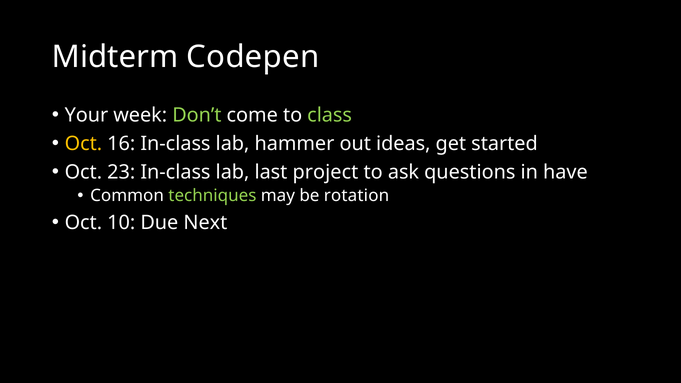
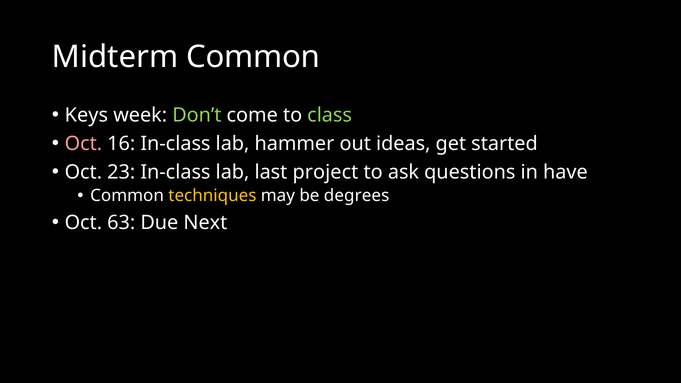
Midterm Codepen: Codepen -> Common
Your: Your -> Keys
Oct at (83, 144) colour: yellow -> pink
techniques colour: light green -> yellow
rotation: rotation -> degrees
10: 10 -> 63
